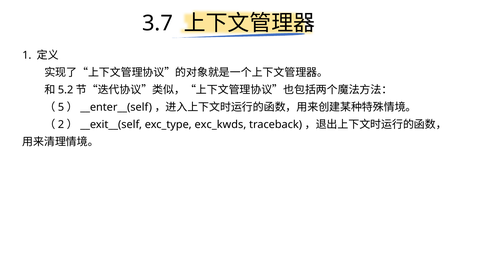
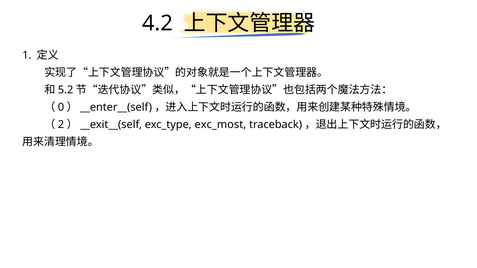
3.7: 3.7 -> 4.2
5: 5 -> 0
exc_kwds: exc_kwds -> exc_most
